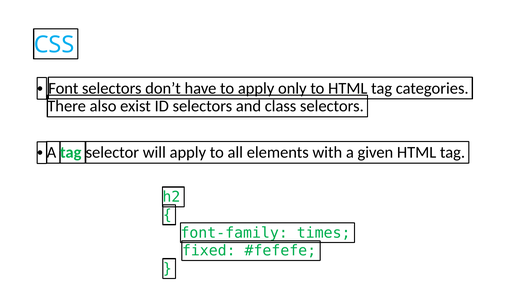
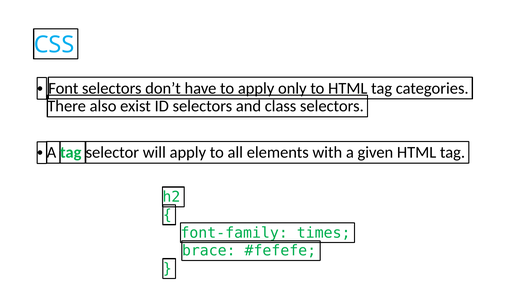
fixed: fixed -> brace
